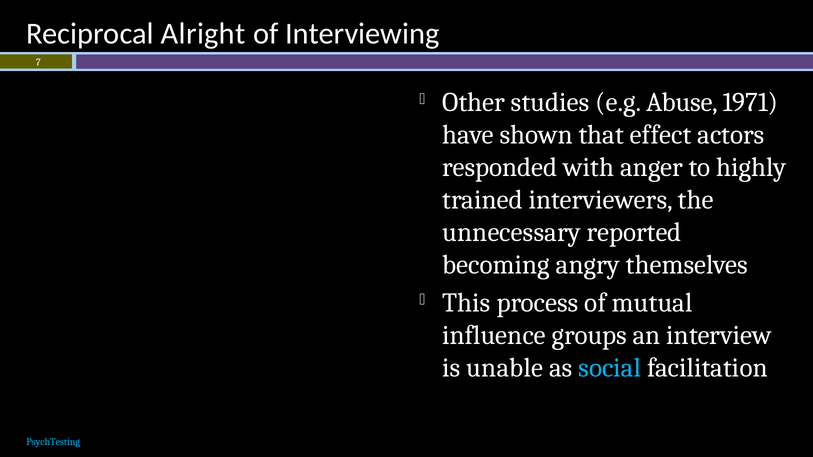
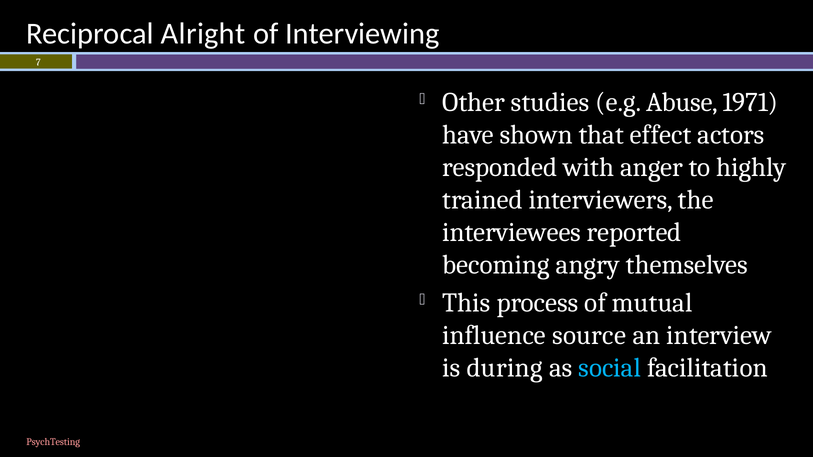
unnecessary: unnecessary -> interviewees
groups: groups -> source
unable: unable -> during
PsychTesting colour: light blue -> pink
